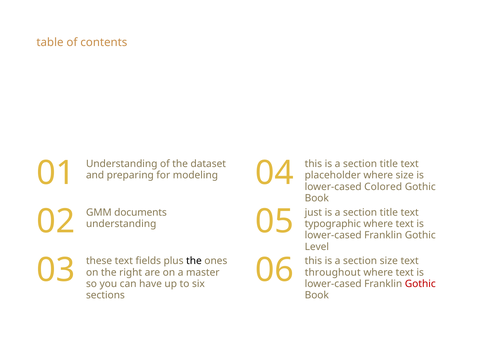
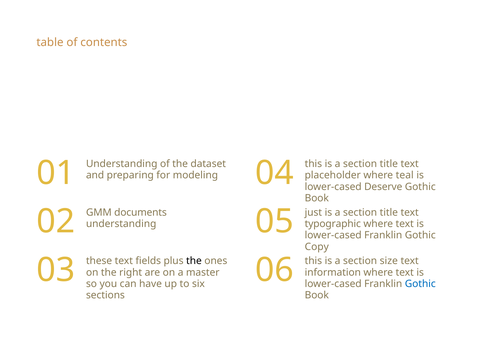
where size: size -> teal
Colored: Colored -> Deserve
Level: Level -> Copy
throughout: throughout -> information
Gothic at (420, 284) colour: red -> blue
